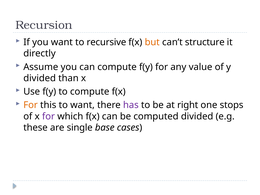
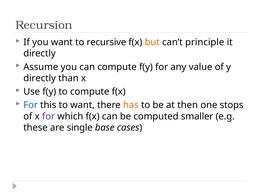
structure: structure -> principle
divided at (40, 78): divided -> directly
For at (31, 105) colour: orange -> blue
has colour: purple -> orange
right: right -> then
computed divided: divided -> smaller
